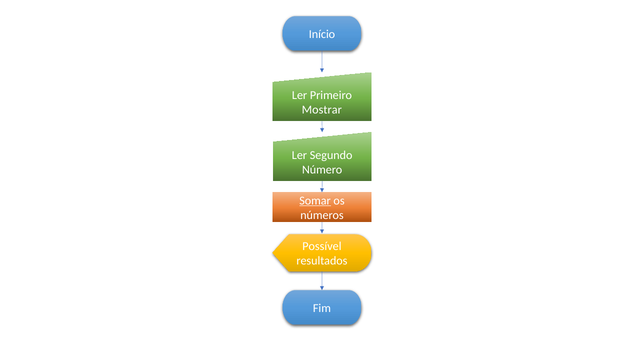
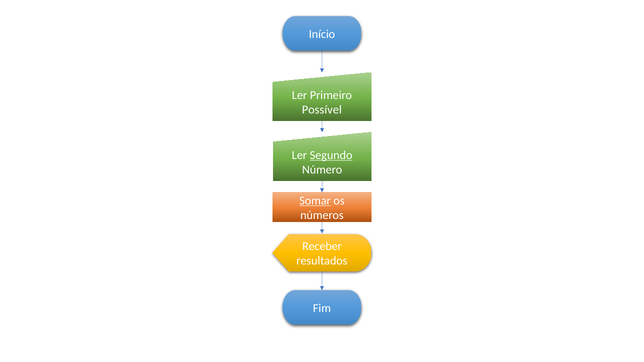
Mostrar: Mostrar -> Possível
Segundo underline: none -> present
Possível: Possível -> Receber
